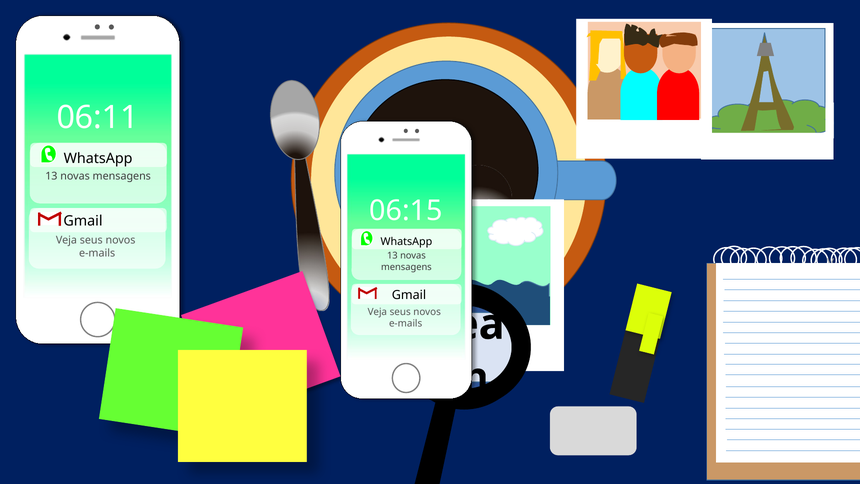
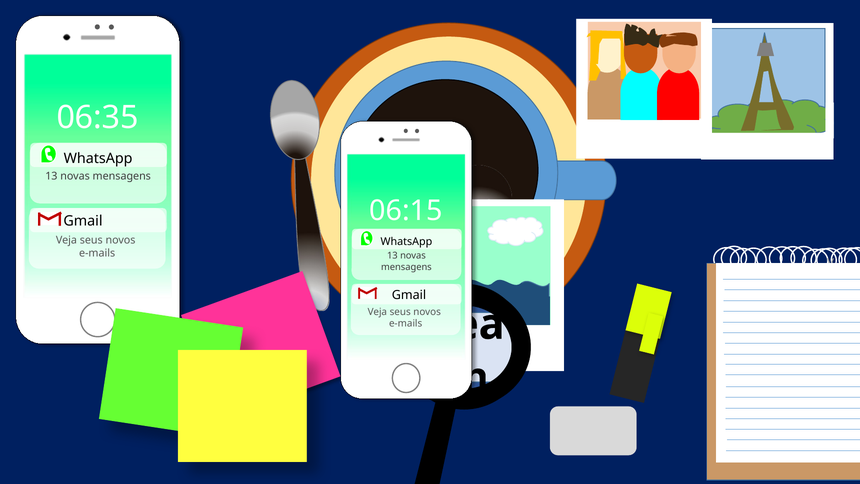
06:11: 06:11 -> 06:35
